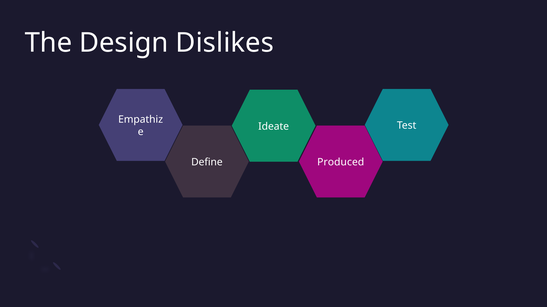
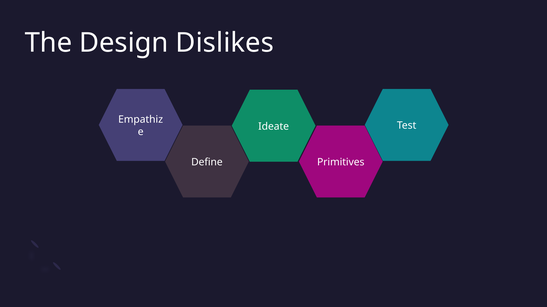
Produced: Produced -> Primitives
